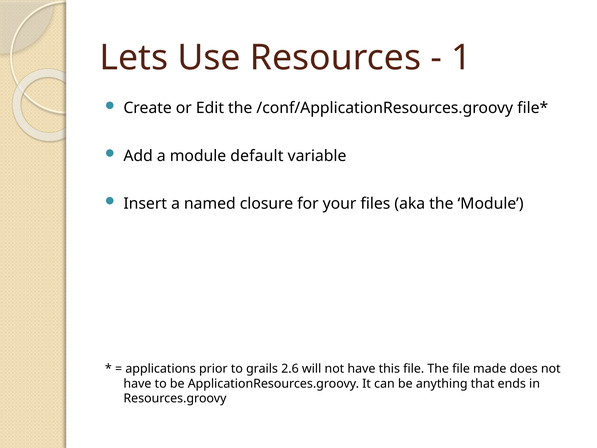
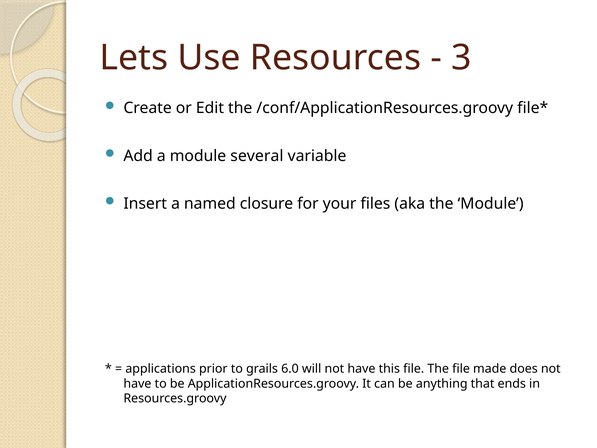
1: 1 -> 3
default: default -> several
2.6: 2.6 -> 6.0
